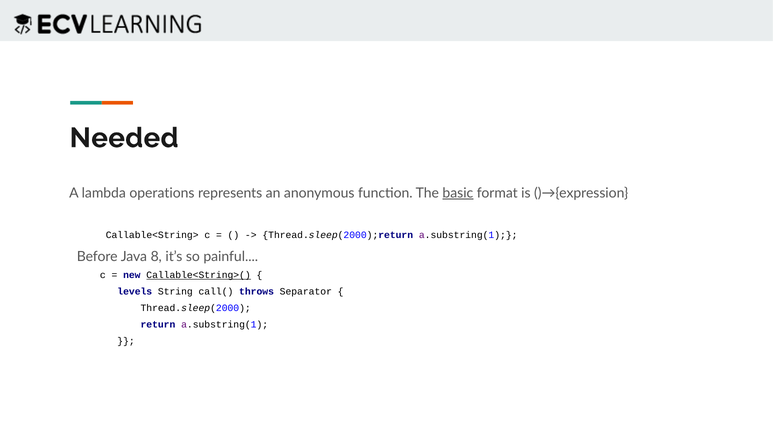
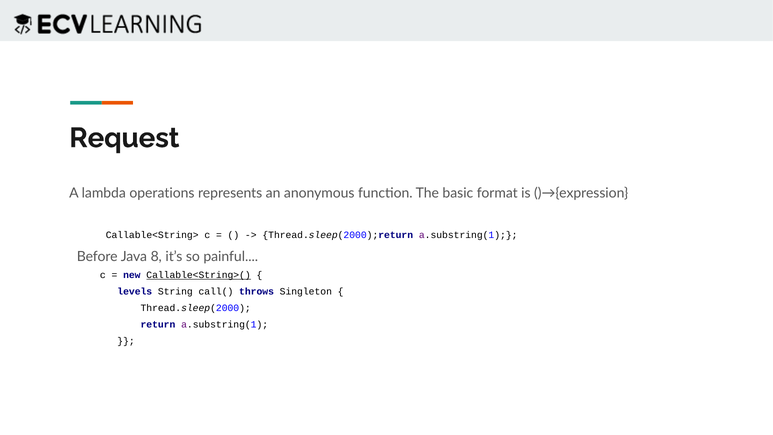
Needed: Needed -> Request
basic underline: present -> none
Separator: Separator -> Singleton
